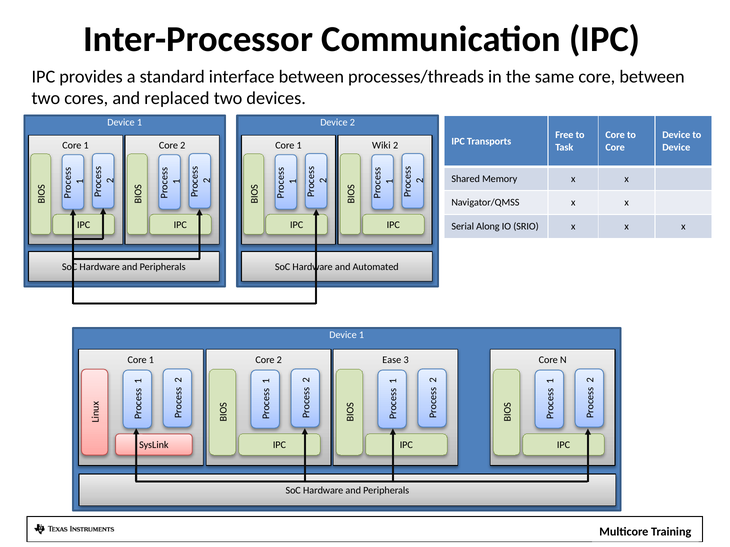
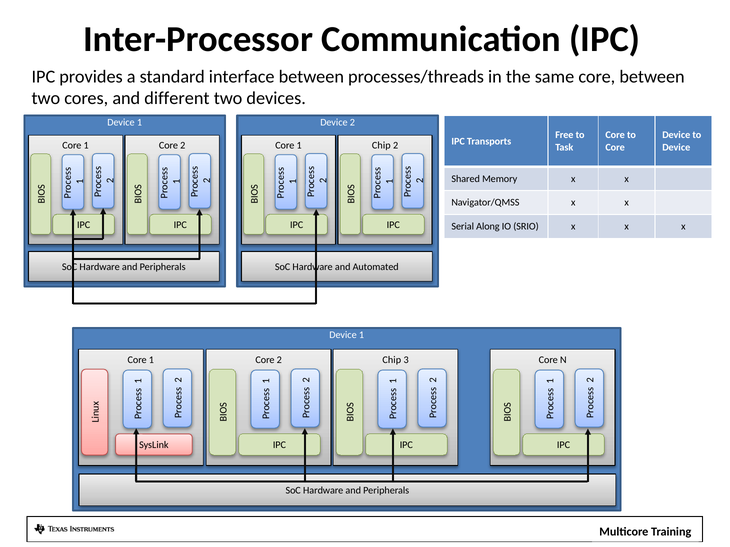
replaced: replaced -> different
Wiki at (381, 146): Wiki -> Chip
Ease at (392, 360): Ease -> Chip
